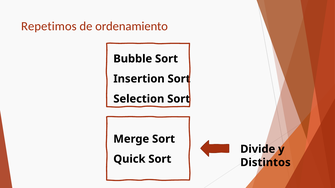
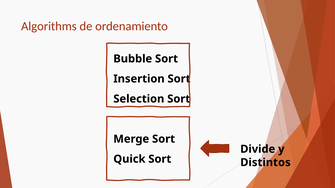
Repetimos: Repetimos -> Algorithms
